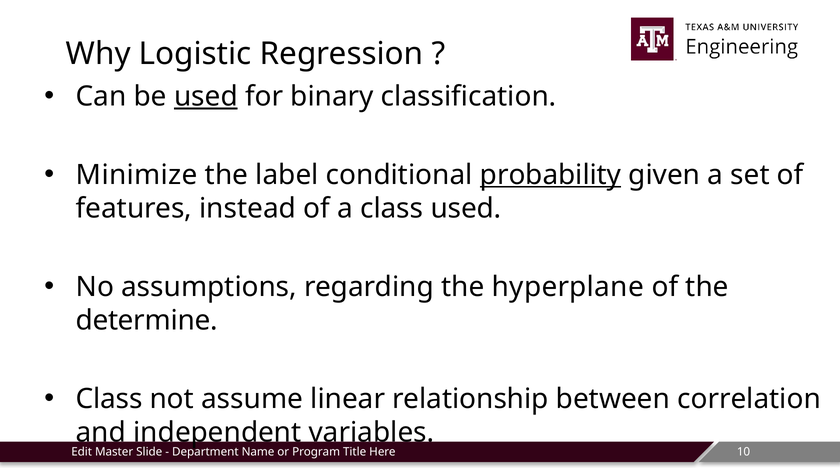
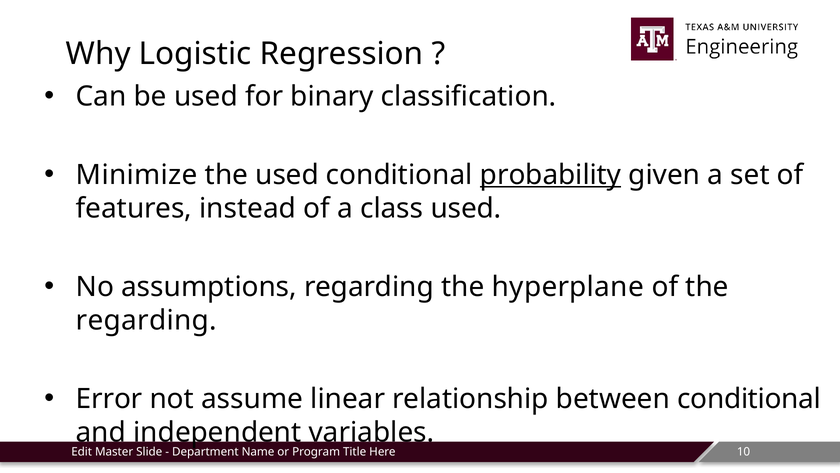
used at (206, 96) underline: present -> none
the label: label -> used
determine at (147, 320): determine -> regarding
Class at (109, 399): Class -> Error
between correlation: correlation -> conditional
